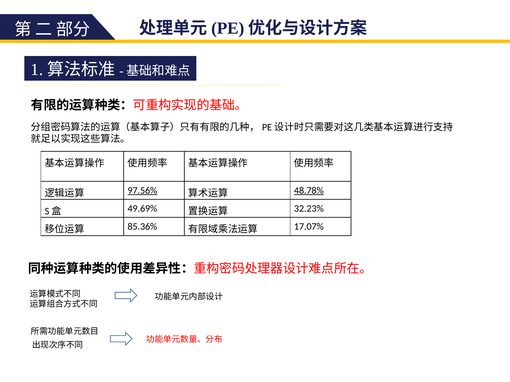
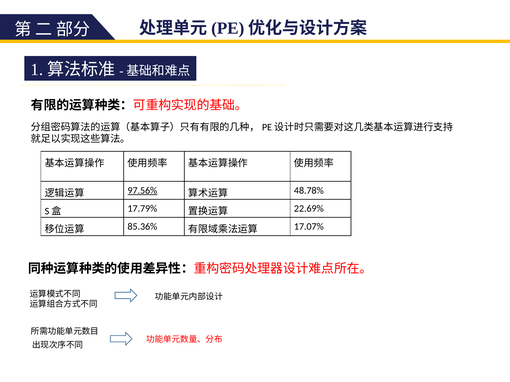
48.78% underline: present -> none
49.69%: 49.69% -> 17.79%
32.23%: 32.23% -> 22.69%
